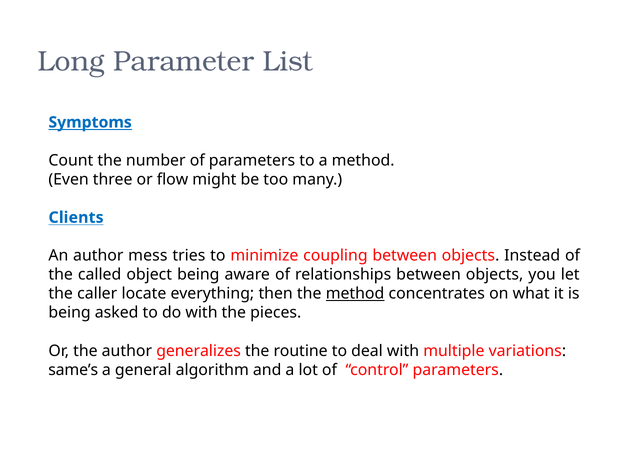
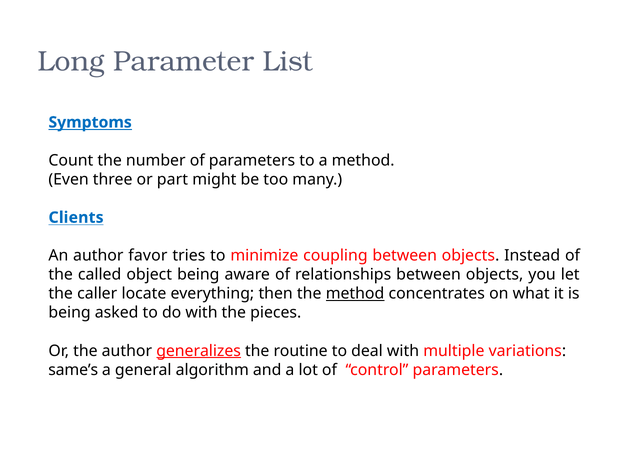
flow: flow -> part
mess: mess -> favor
generalizes underline: none -> present
